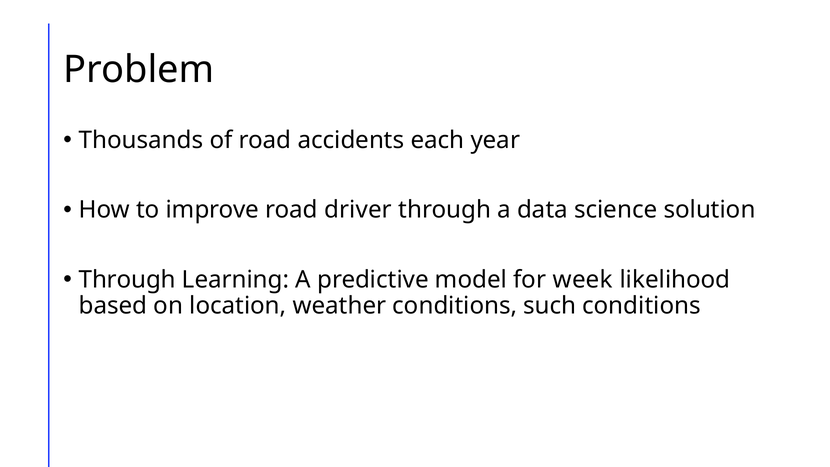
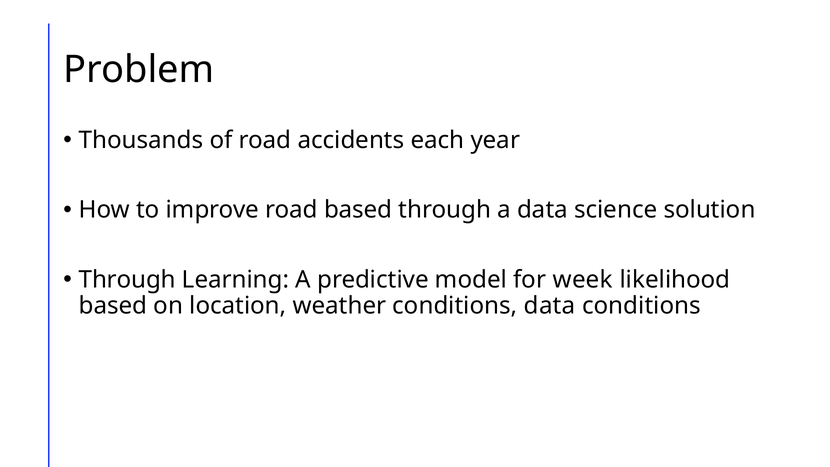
road driver: driver -> based
conditions such: such -> data
